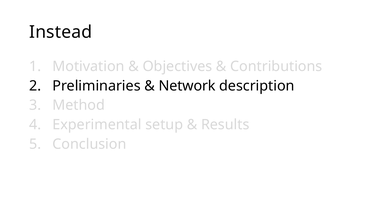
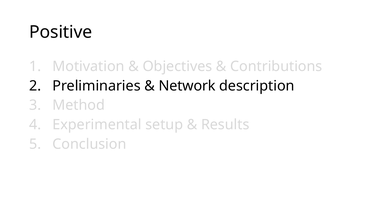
Instead: Instead -> Positive
